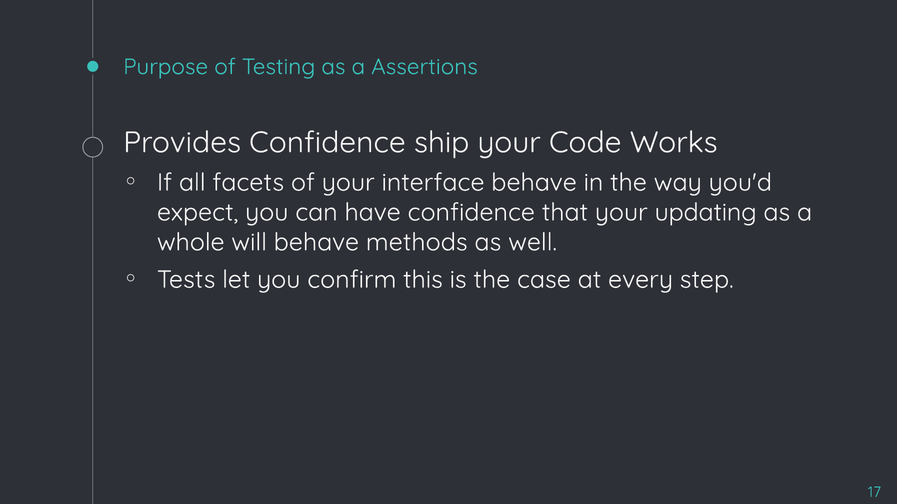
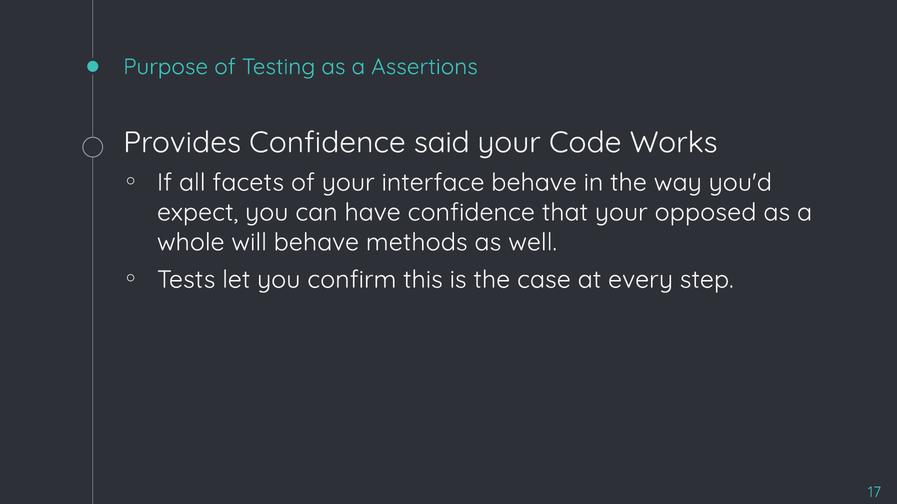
ship: ship -> said
updating: updating -> opposed
